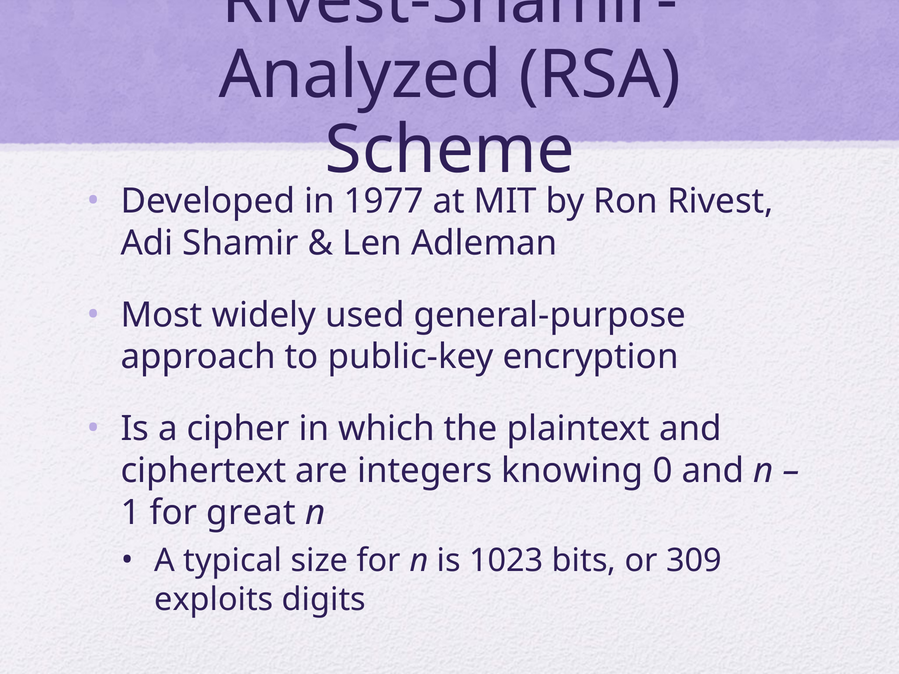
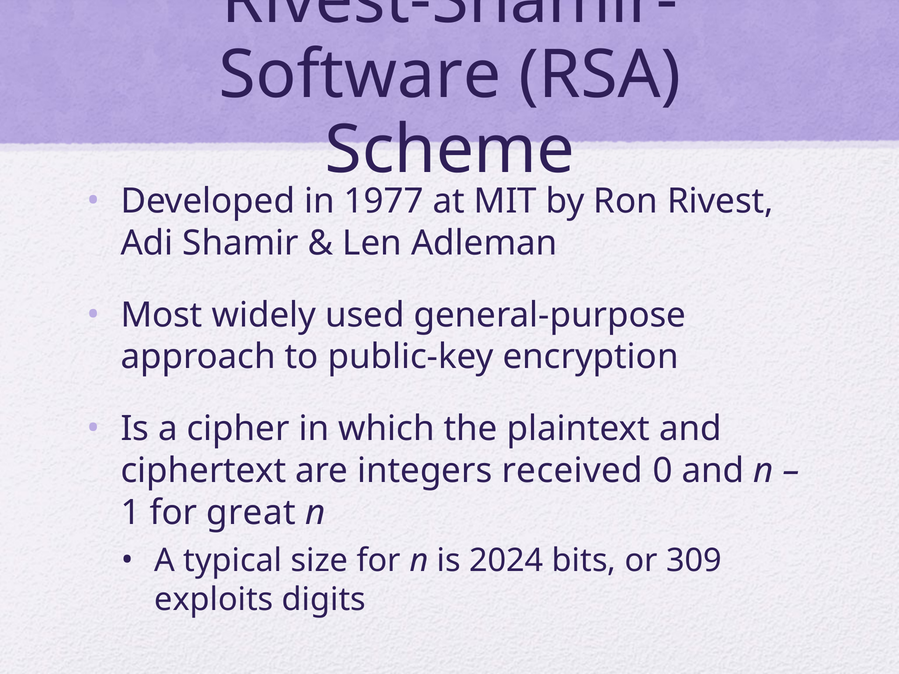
Analyzed: Analyzed -> Software
knowing: knowing -> received
1023: 1023 -> 2024
